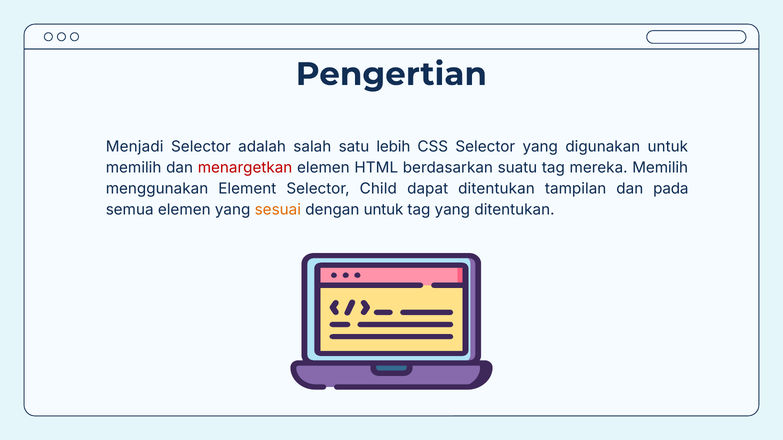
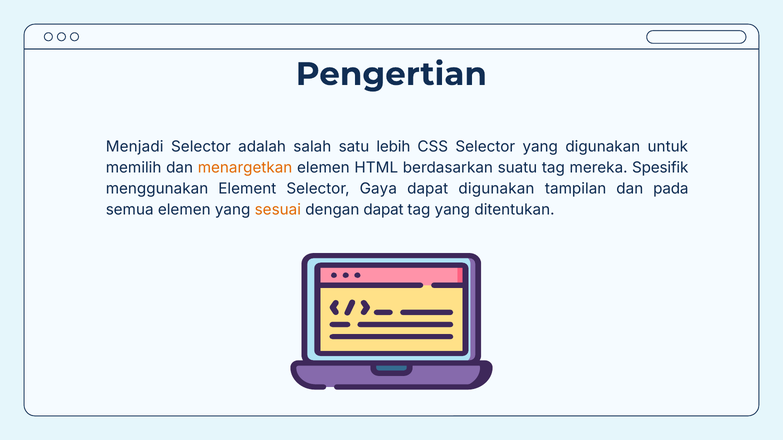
menargetkan colour: red -> orange
mereka Memilih: Memilih -> Spesifik
Child: Child -> Gaya
dapat ditentukan: ditentukan -> digunakan
dengan untuk: untuk -> dapat
